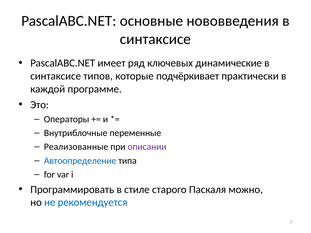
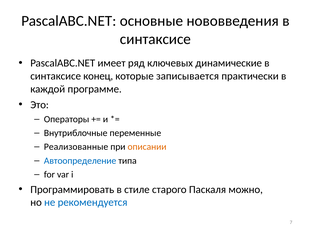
типов: типов -> конец
подчёркивает: подчёркивает -> записывается
описании colour: purple -> orange
